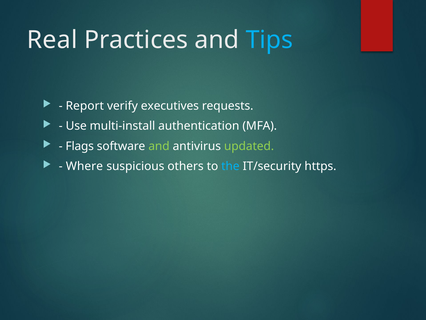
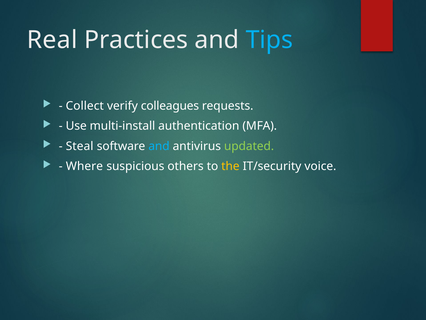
Report: Report -> Collect
executives: executives -> colleagues
Flags: Flags -> Steal
and at (159, 146) colour: light green -> light blue
the colour: light blue -> yellow
https: https -> voice
